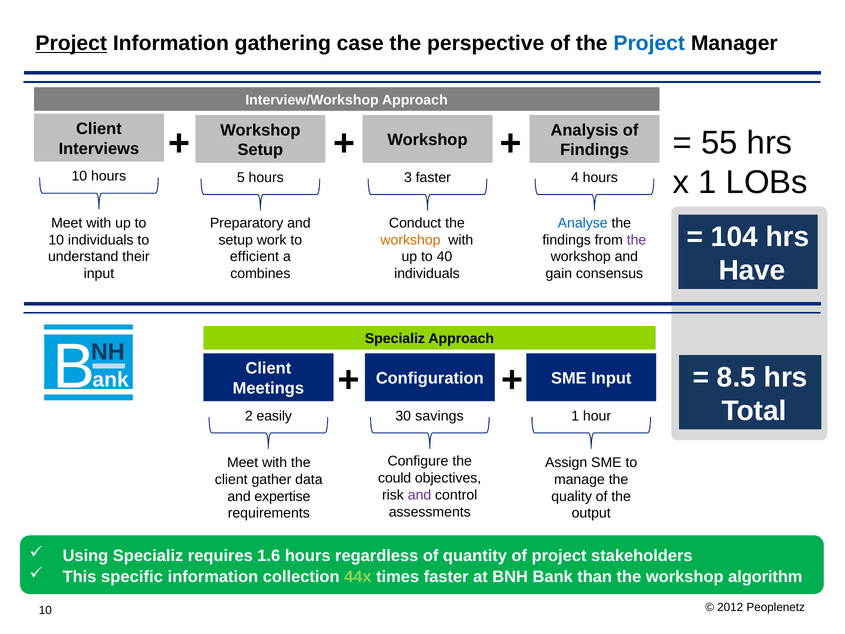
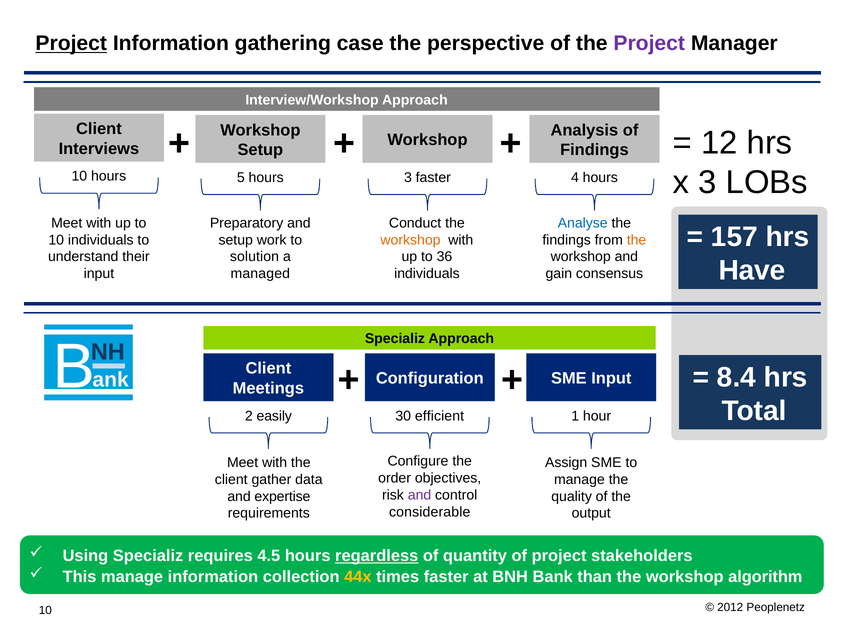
Project at (649, 43) colour: blue -> purple
55: 55 -> 12
x 1: 1 -> 3
104: 104 -> 157
the at (637, 240) colour: purple -> orange
efficient: efficient -> solution
40: 40 -> 36
combines: combines -> managed
8.5: 8.5 -> 8.4
savings: savings -> efficient
could: could -> order
assessments: assessments -> considerable
1.6: 1.6 -> 4.5
regardless underline: none -> present
This specific: specific -> manage
44x colour: light green -> yellow
